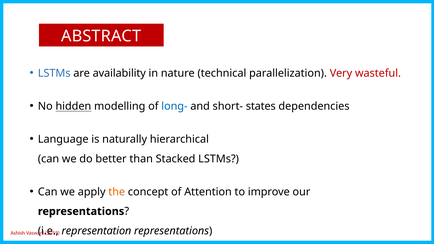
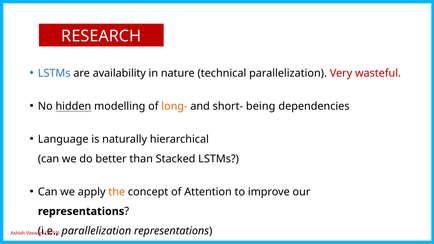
ABSTRACT: ABSTRACT -> RESEARCH
long- colour: blue -> orange
states: states -> being
representation at (96, 231): representation -> parallelization
